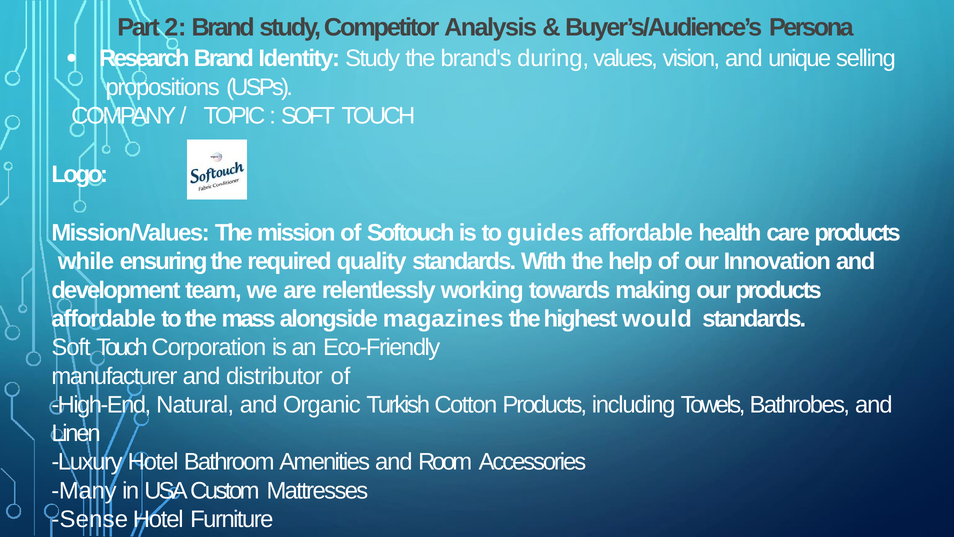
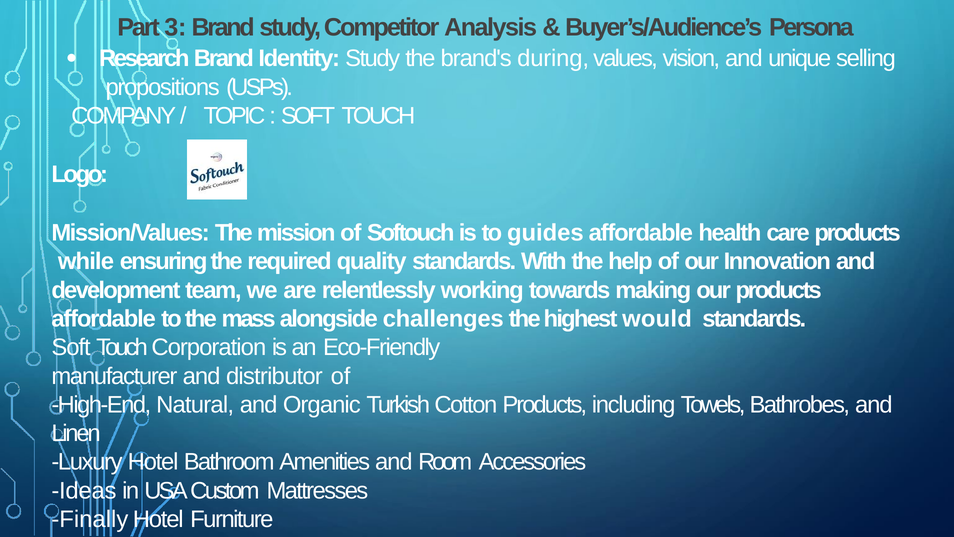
2: 2 -> 3
magazines: magazines -> challenges
Many: Many -> Ideas
Sense: Sense -> Finally
